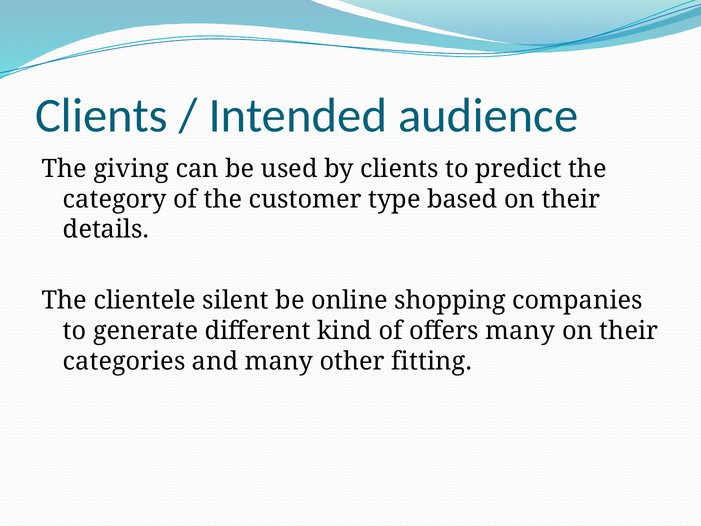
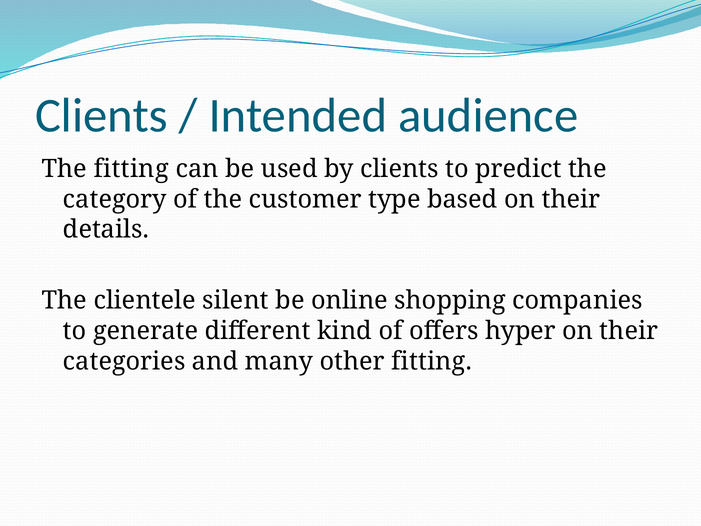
The giving: giving -> fitting
offers many: many -> hyper
